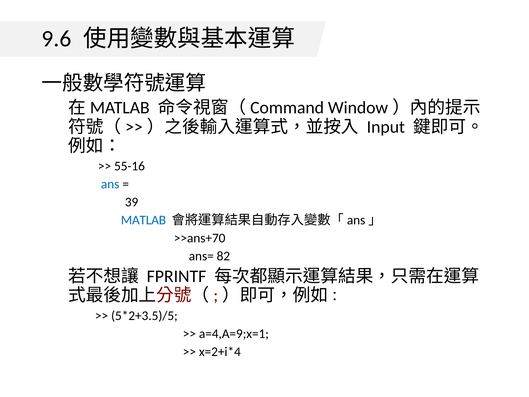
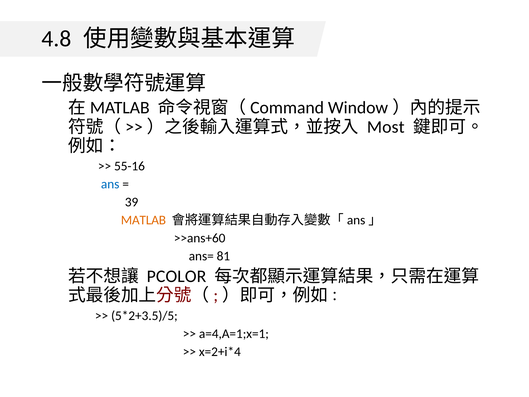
9.6: 9.6 -> 4.8
Input: Input -> Most
MATLAB colour: blue -> orange
>>ans+70: >>ans+70 -> >>ans+60
82: 82 -> 81
FPRINTF: FPRINTF -> PCOLOR
a=4,A=9;x=1: a=4,A=9;x=1 -> a=4,A=1;x=1
